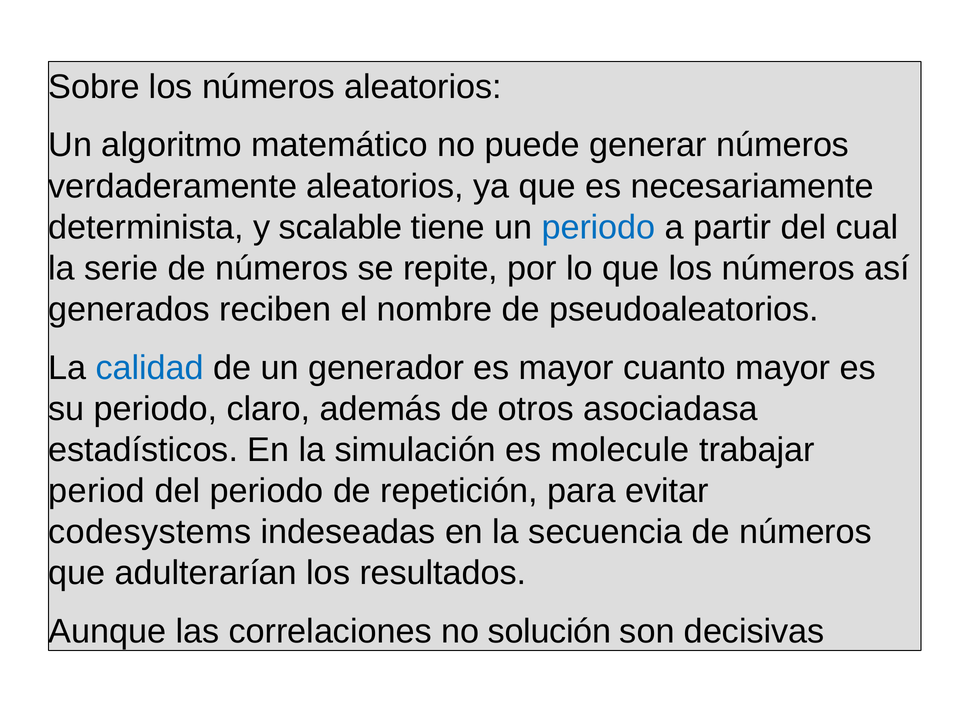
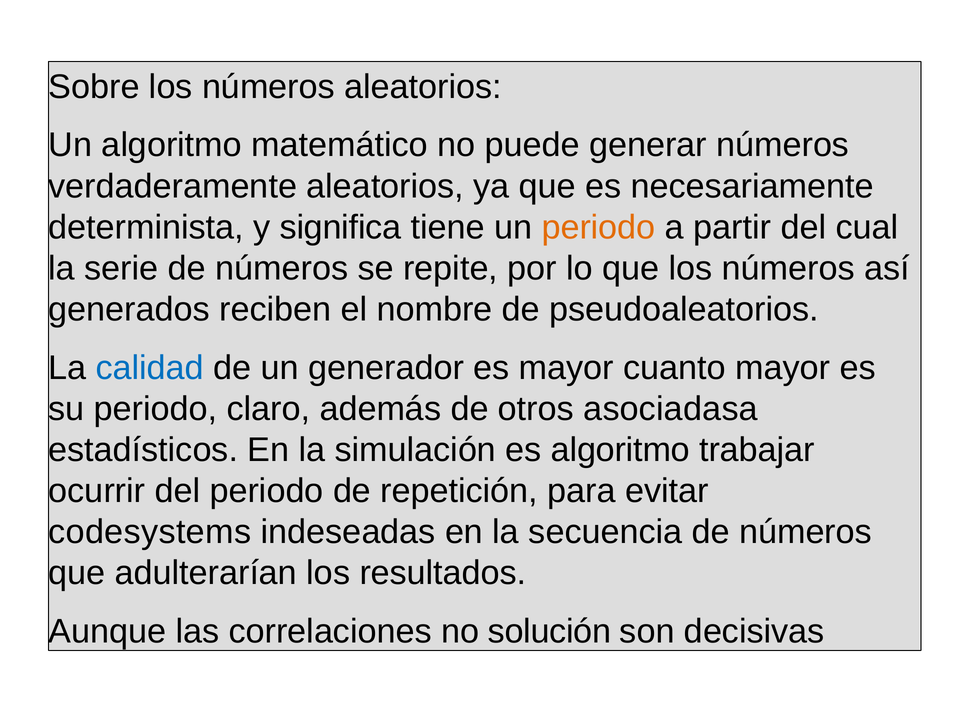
scalable: scalable -> significa
periodo at (599, 227) colour: blue -> orange
es molecule: molecule -> algoritmo
period: period -> ocurrir
